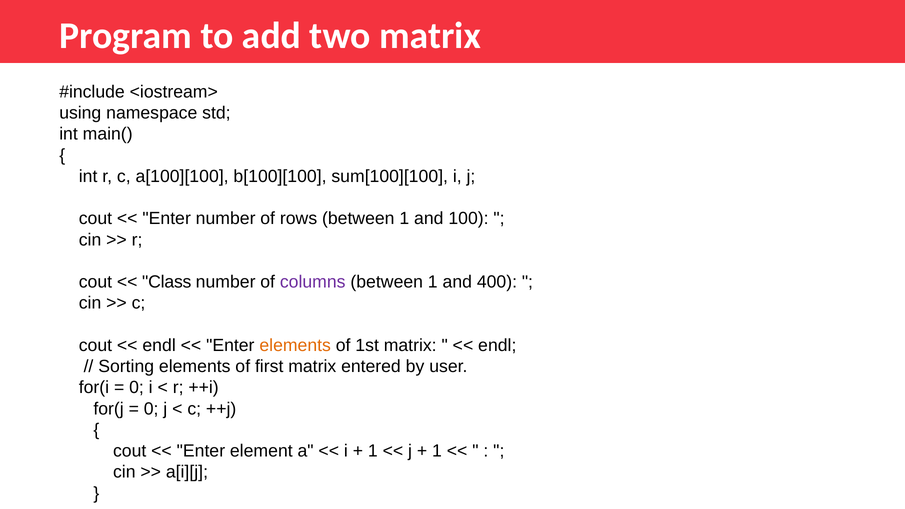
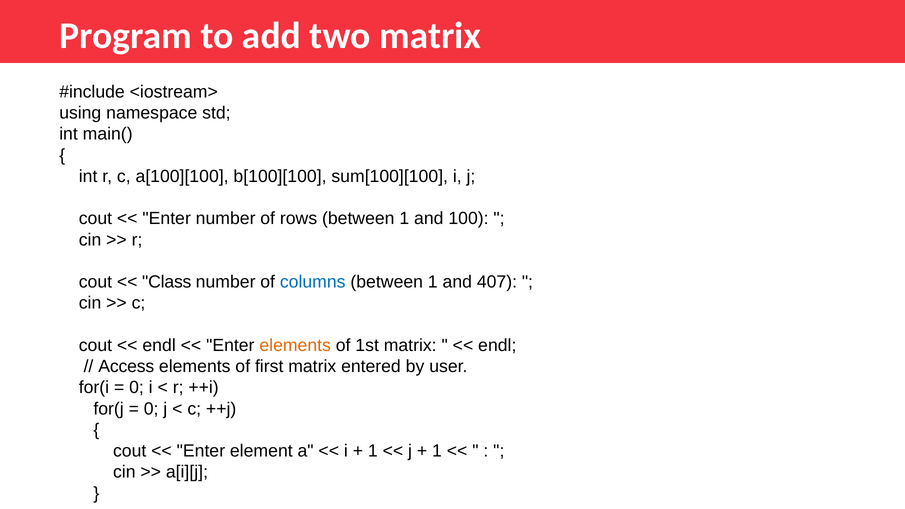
columns colour: purple -> blue
400: 400 -> 407
Sorting: Sorting -> Access
